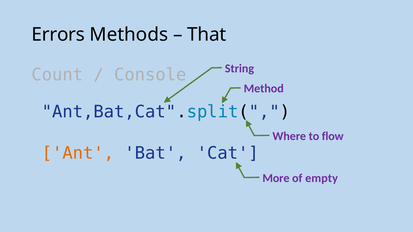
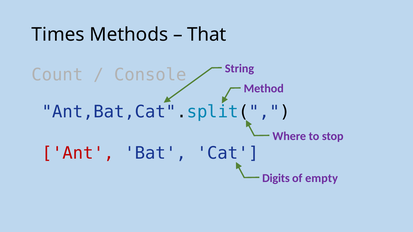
Errors: Errors -> Times
flow: flow -> stop
Ant colour: orange -> red
More: More -> Digits
